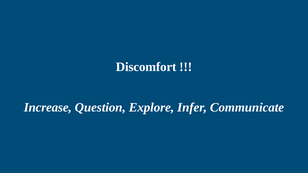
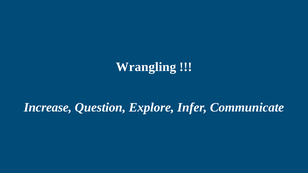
Discomfort: Discomfort -> Wrangling
